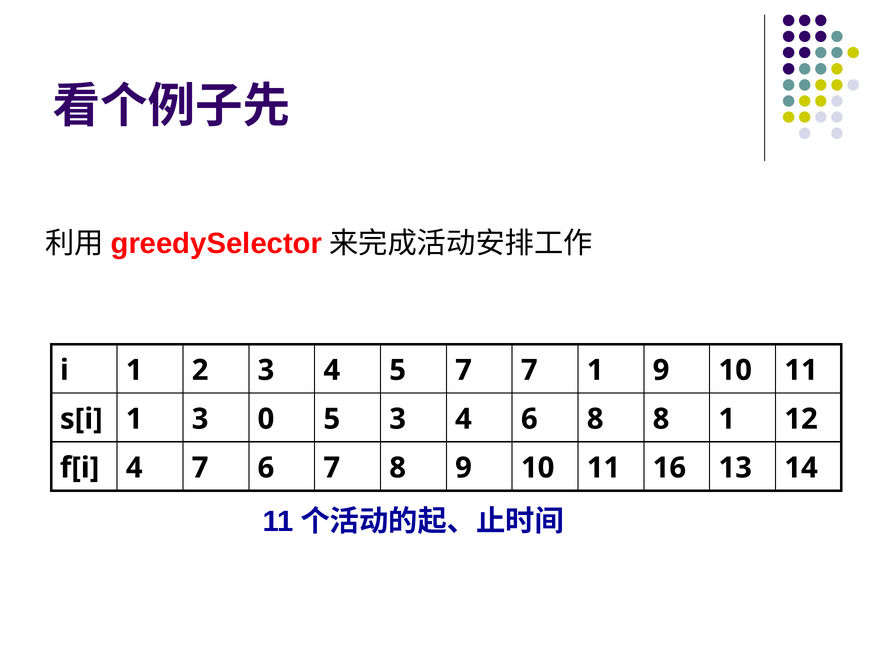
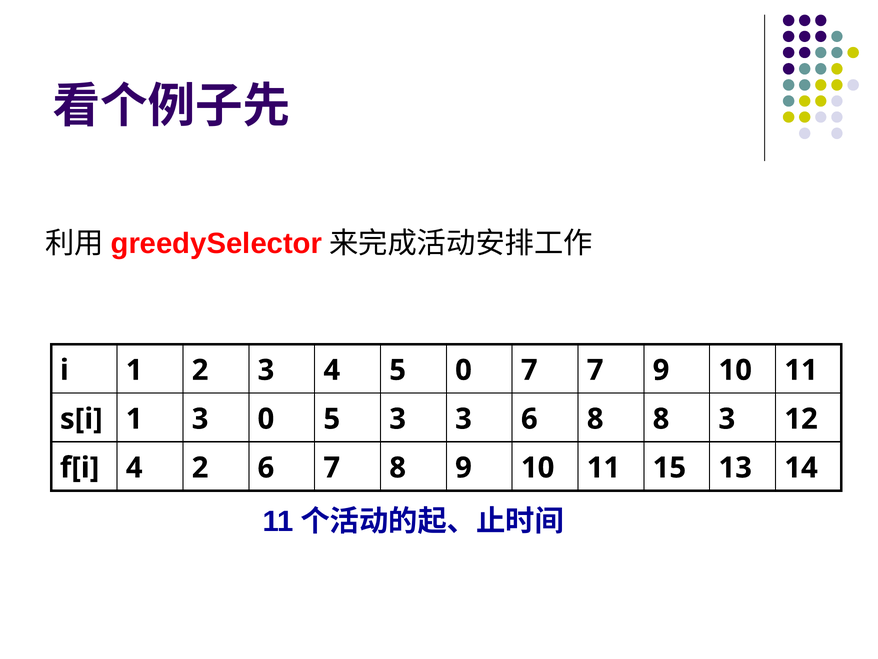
5 7: 7 -> 0
7 1: 1 -> 7
5 3 4: 4 -> 3
8 1: 1 -> 3
4 7: 7 -> 2
16: 16 -> 15
